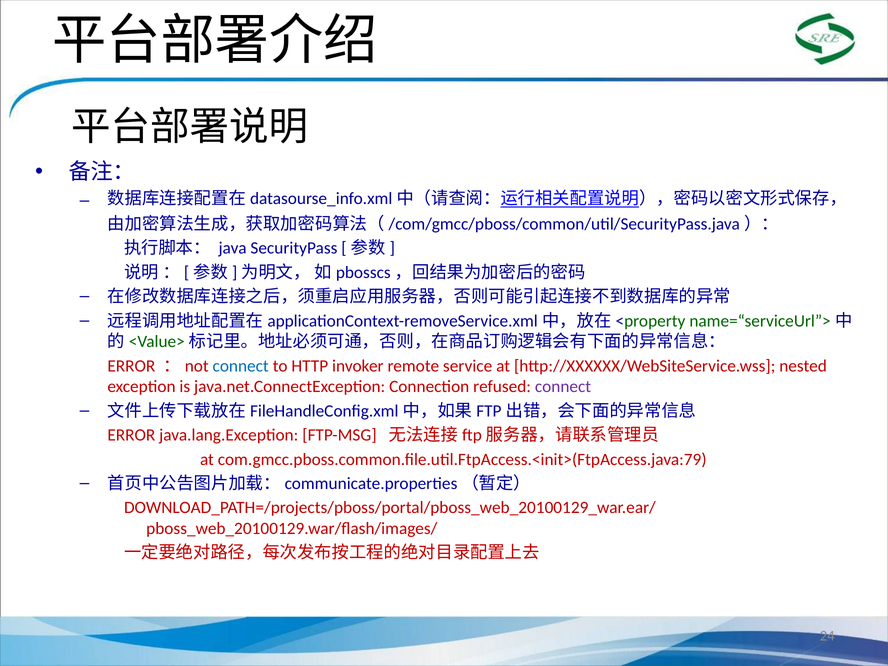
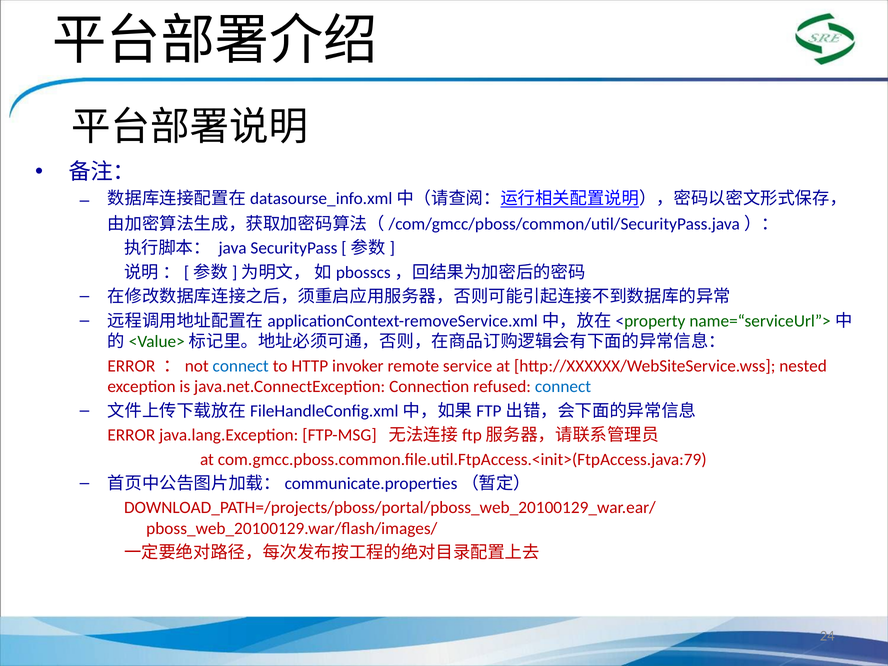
connect at (563, 387) colour: purple -> blue
